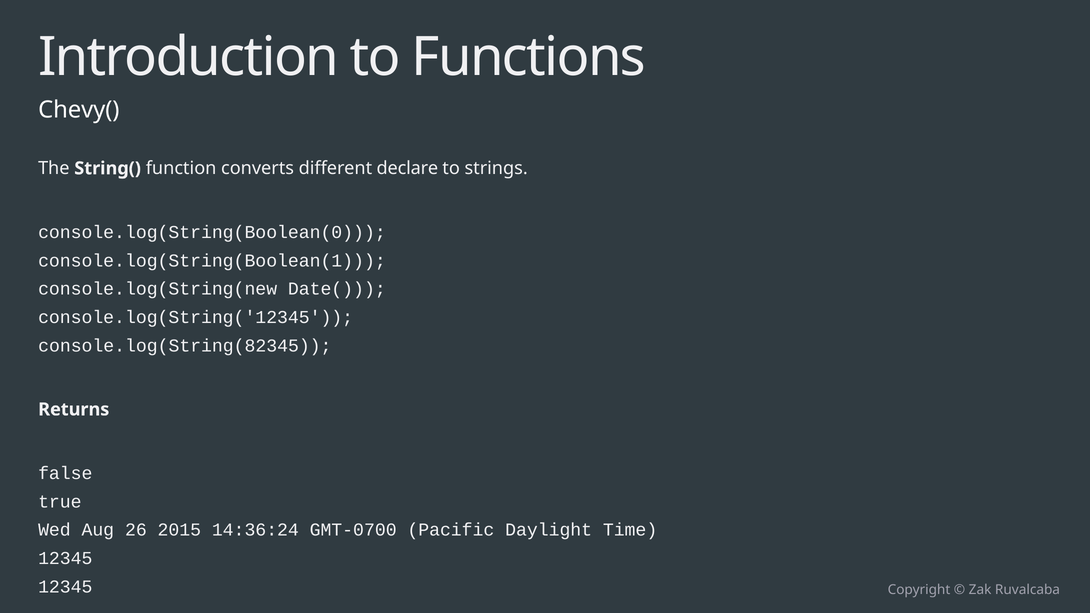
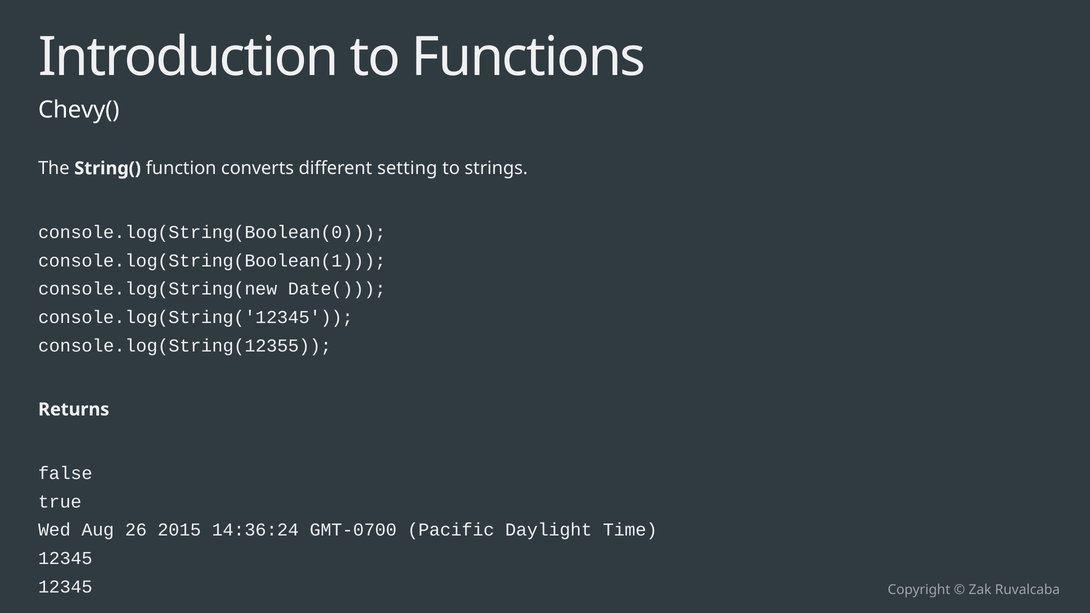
declare: declare -> setting
console.log(String(82345: console.log(String(82345 -> console.log(String(12355
